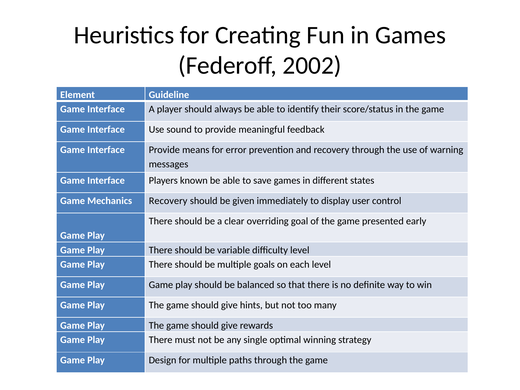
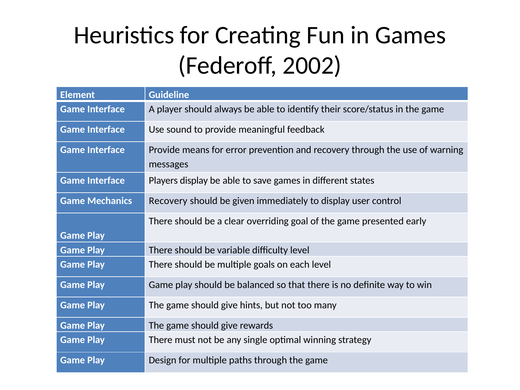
Players known: known -> display
